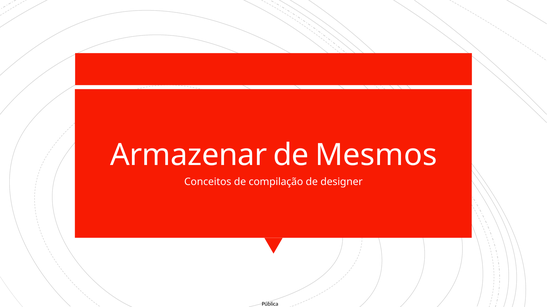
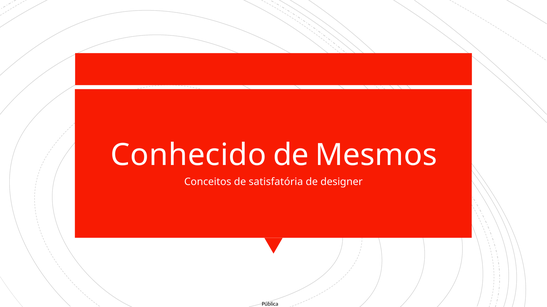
Armazenar: Armazenar -> Conhecido
compilação: compilação -> satisfatória
